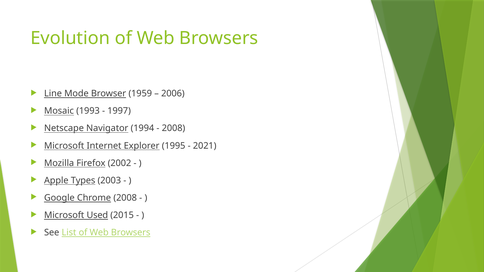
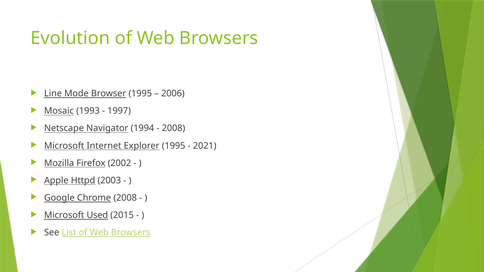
Browser 1959: 1959 -> 1995
Types: Types -> Httpd
